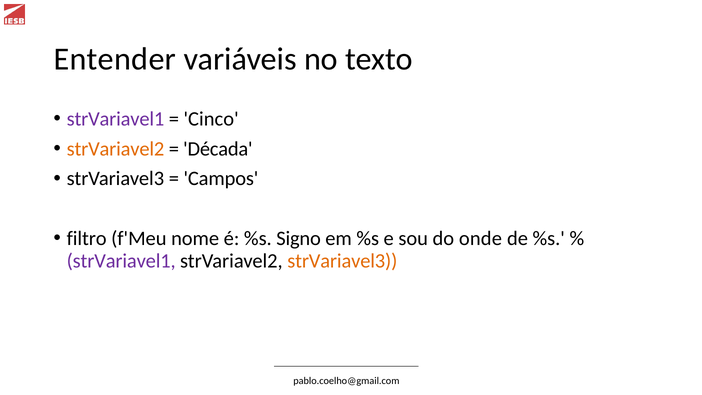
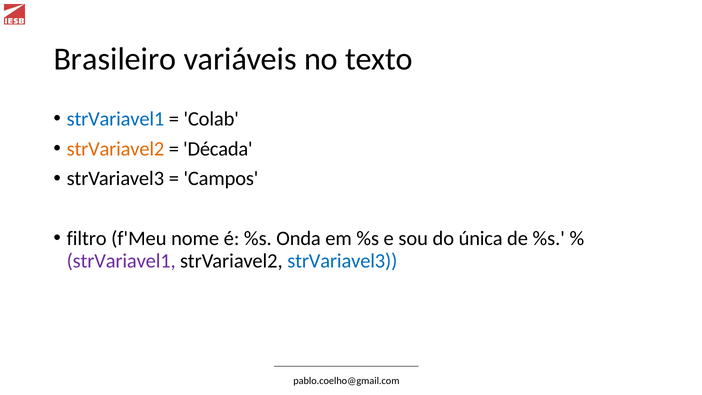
Entender: Entender -> Brasileiro
strVariavel1 at (116, 119) colour: purple -> blue
Cinco: Cinco -> Colab
Signo: Signo -> Onda
onde: onde -> única
strVariavel3 at (342, 261) colour: orange -> blue
